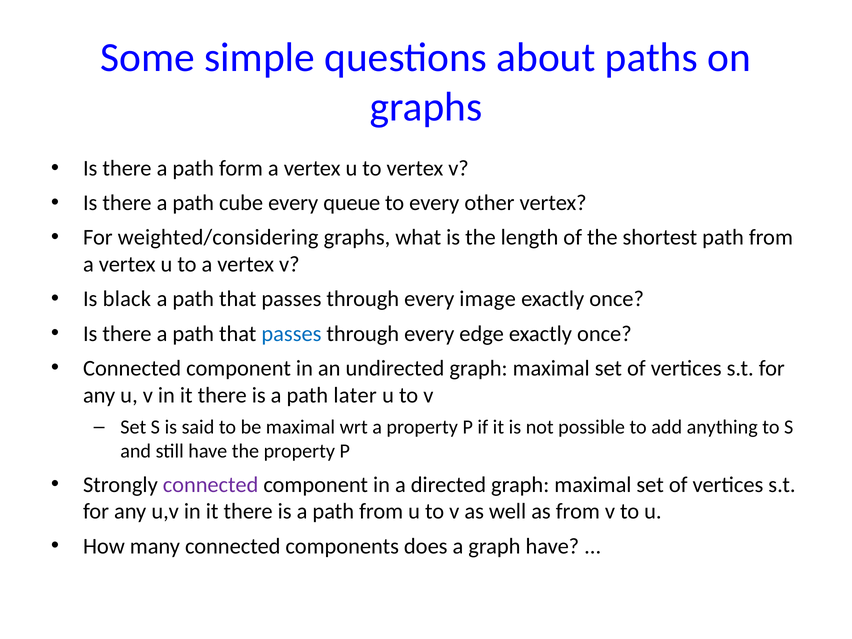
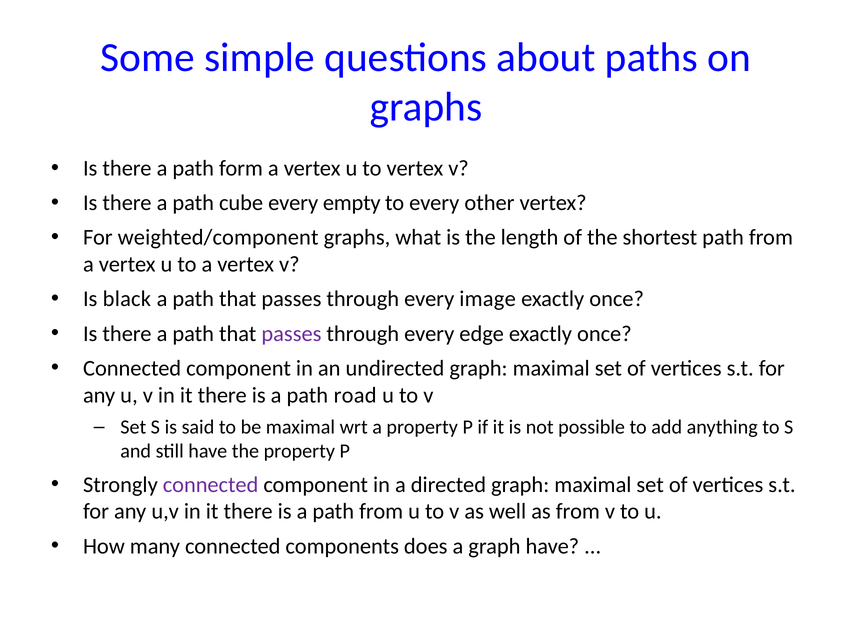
queue: queue -> empty
weighted/considering: weighted/considering -> weighted/component
passes at (291, 334) colour: blue -> purple
later: later -> road
